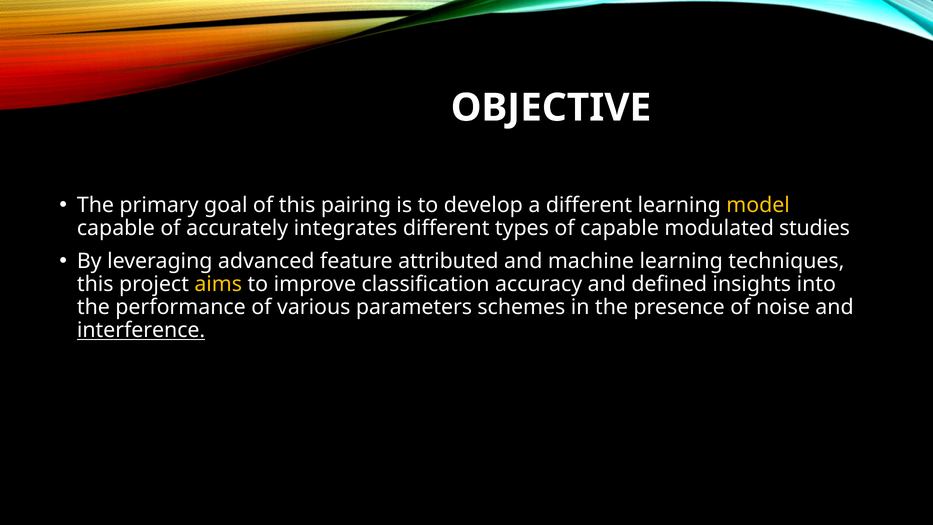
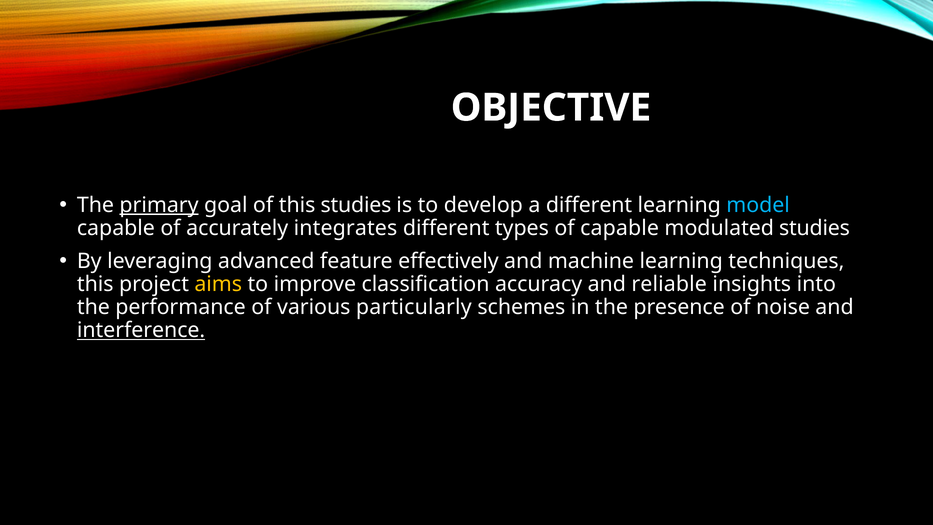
primary underline: none -> present
this pairing: pairing -> studies
model colour: yellow -> light blue
attributed: attributed -> effectively
defined: defined -> reliable
parameters: parameters -> particularly
